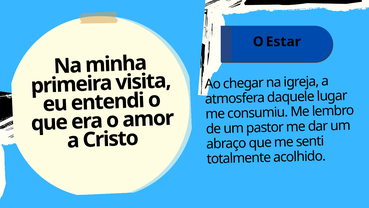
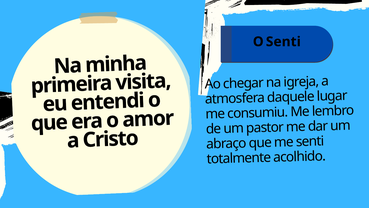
O Estar: Estar -> Senti
